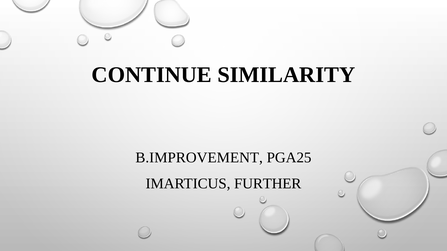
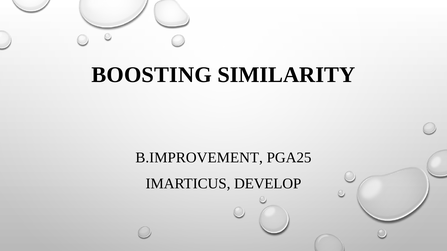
CONTINUE: CONTINUE -> BOOSTING
FURTHER: FURTHER -> DEVELOP
